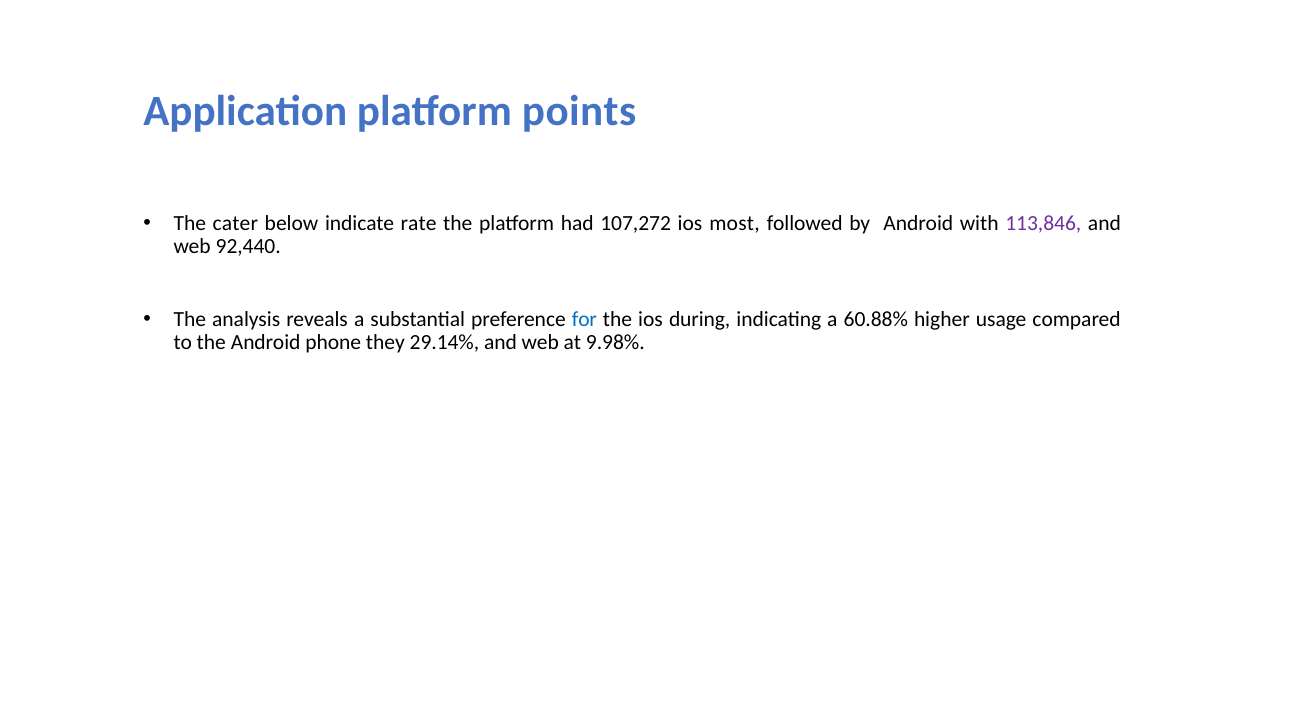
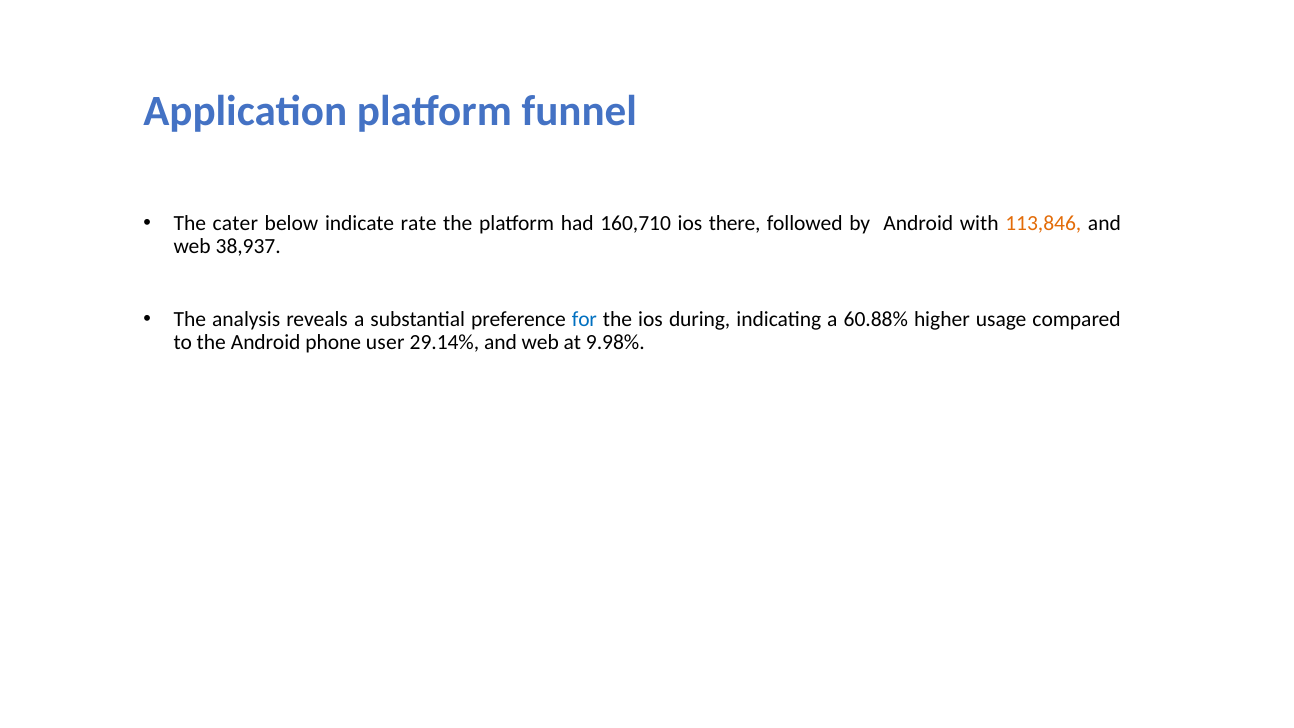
points: points -> funnel
107,272: 107,272 -> 160,710
most: most -> there
113,846 colour: purple -> orange
92,440: 92,440 -> 38,937
they: they -> user
